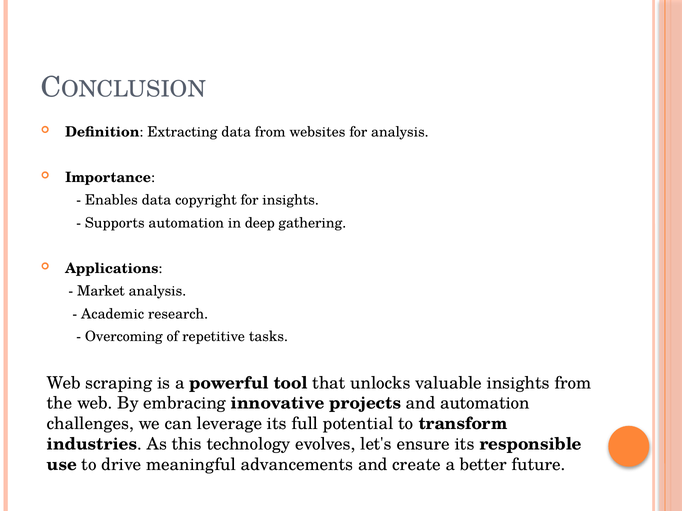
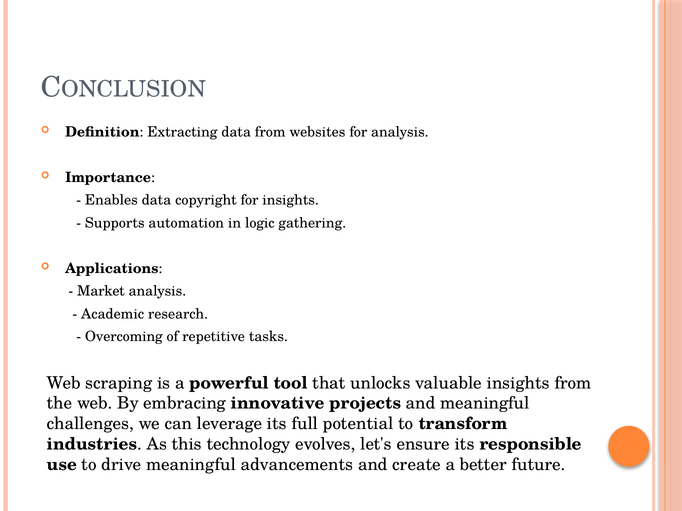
deep: deep -> logic
and automation: automation -> meaningful
